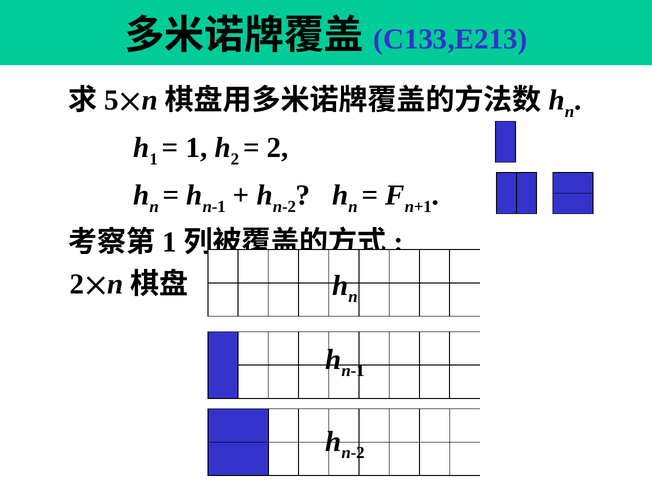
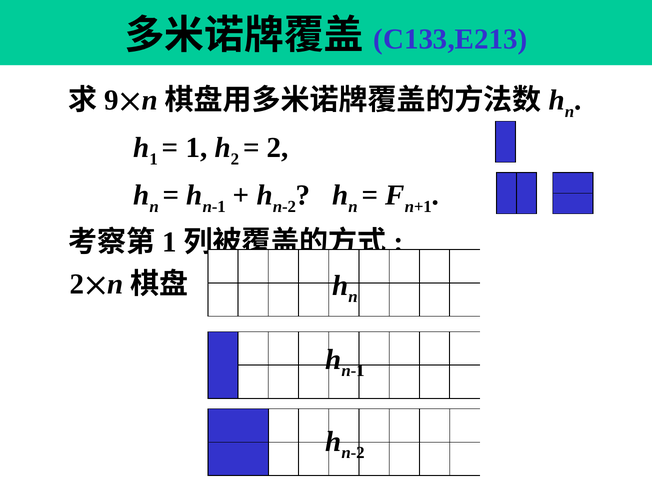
5: 5 -> 9
